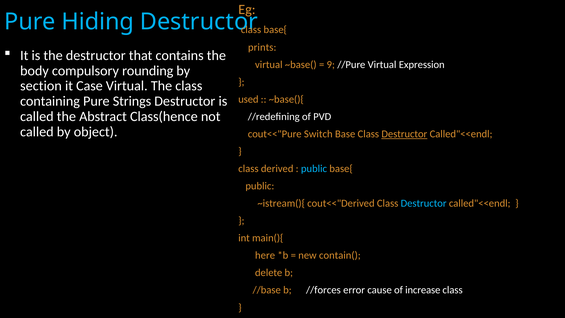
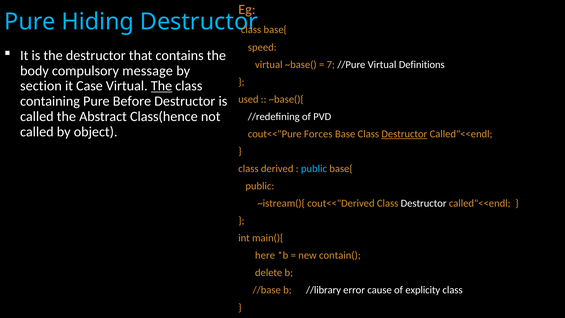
prints: prints -> speed
9: 9 -> 7
Expression: Expression -> Definitions
rounding: rounding -> message
The at (162, 86) underline: none -> present
Strings: Strings -> Before
Switch: Switch -> Forces
Destructor at (424, 203) colour: light blue -> white
//forces: //forces -> //library
increase: increase -> explicity
